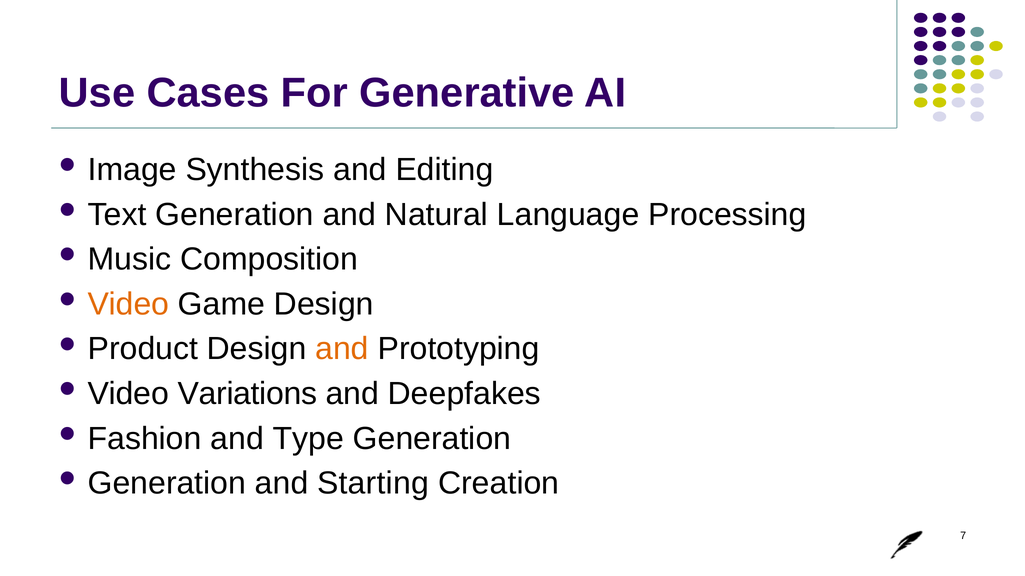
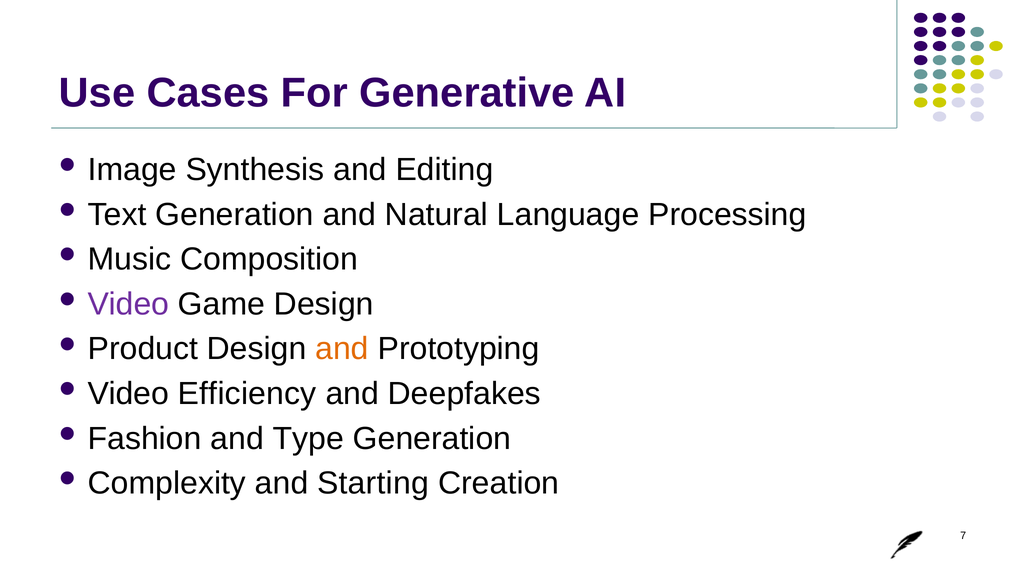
Video at (128, 304) colour: orange -> purple
Variations: Variations -> Efficiency
Generation at (167, 484): Generation -> Complexity
